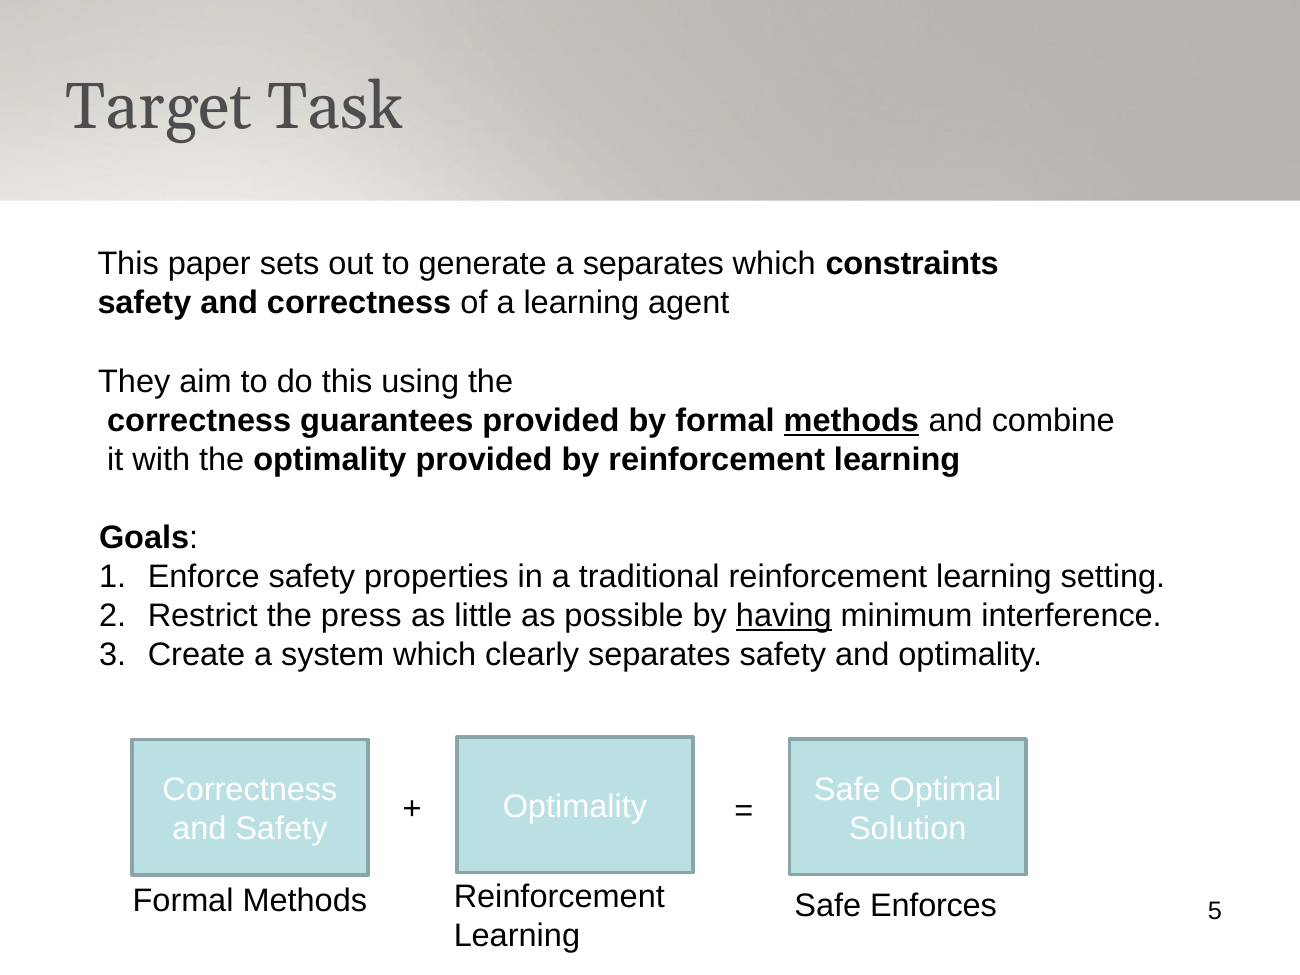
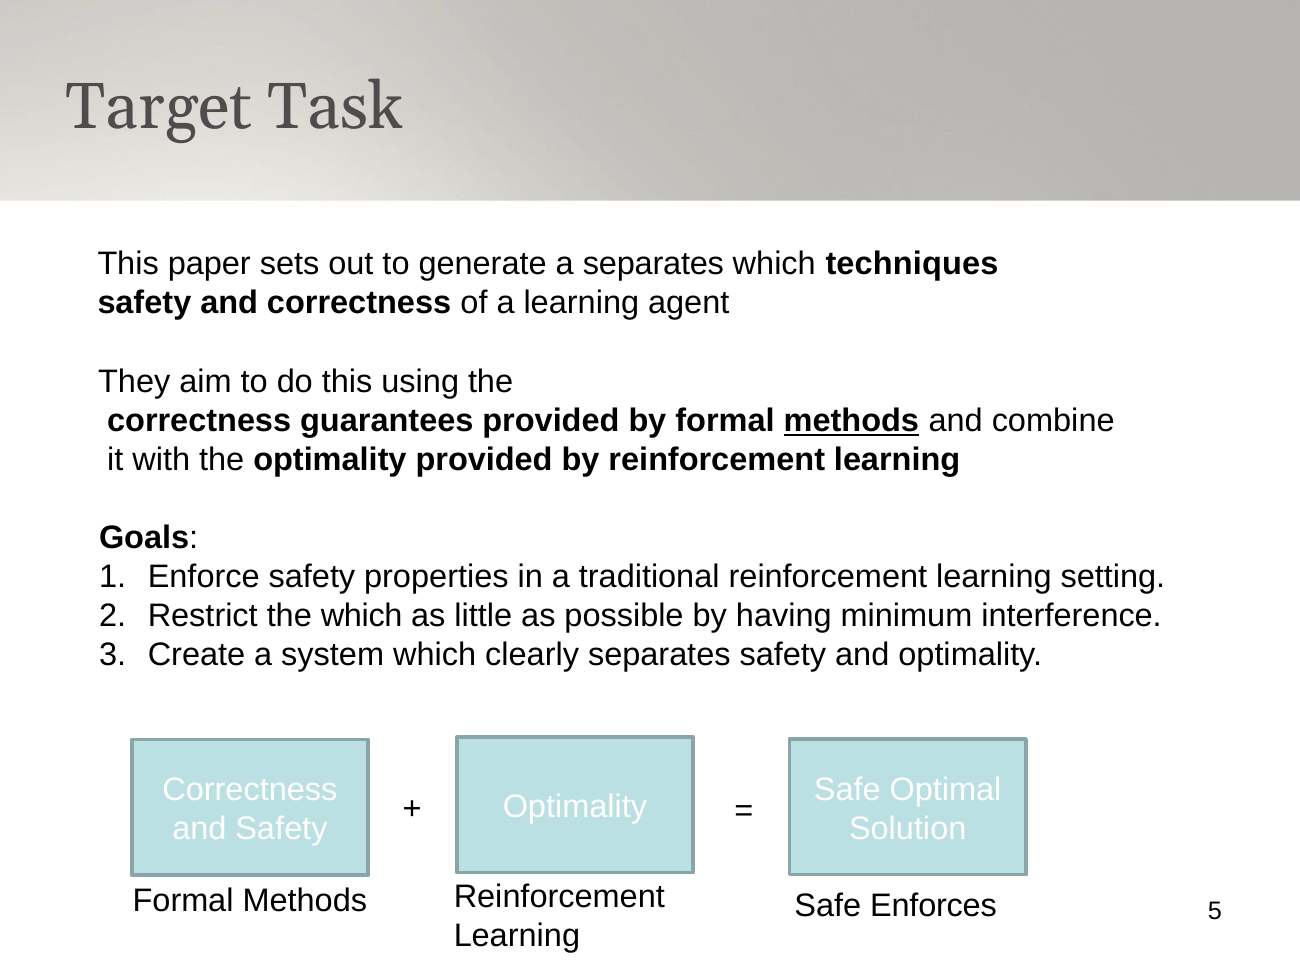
constraints: constraints -> techniques
the press: press -> which
having underline: present -> none
